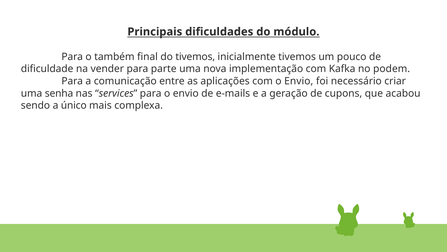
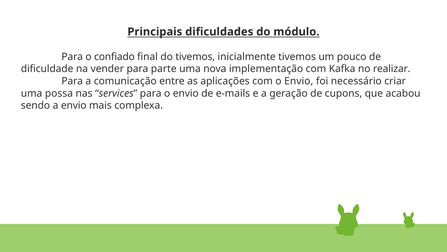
também: também -> confiado
podem: podem -> realizar
senha: senha -> possa
a único: único -> envio
